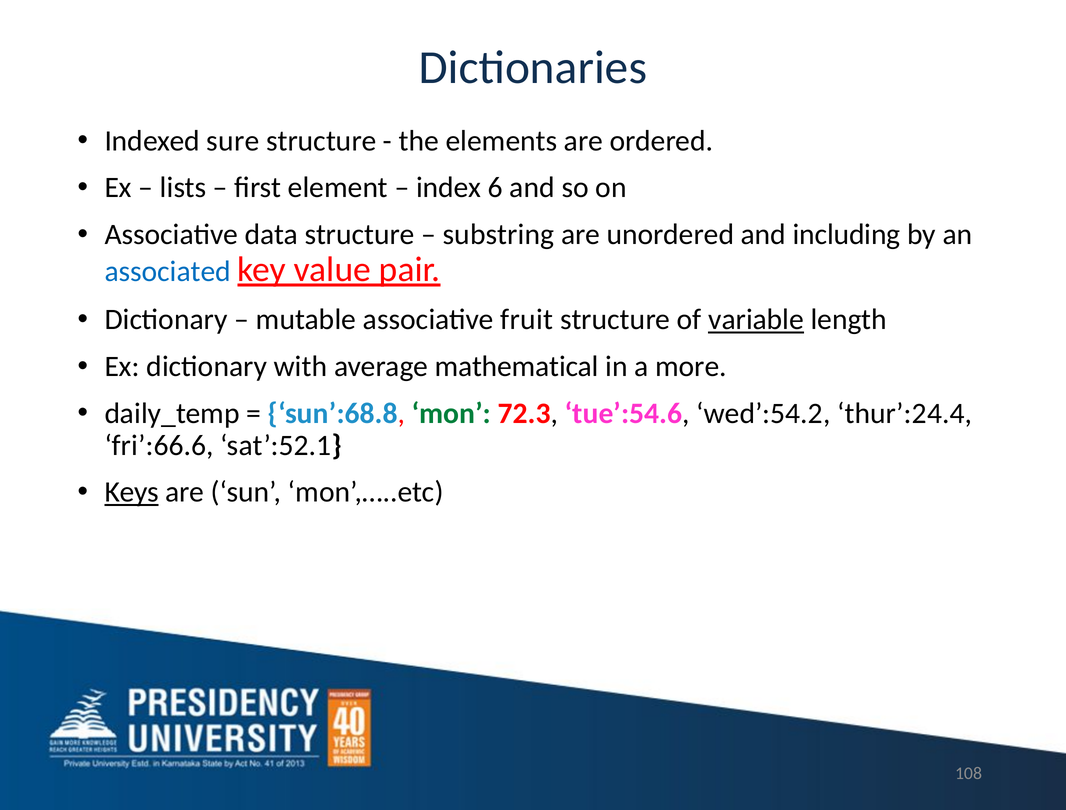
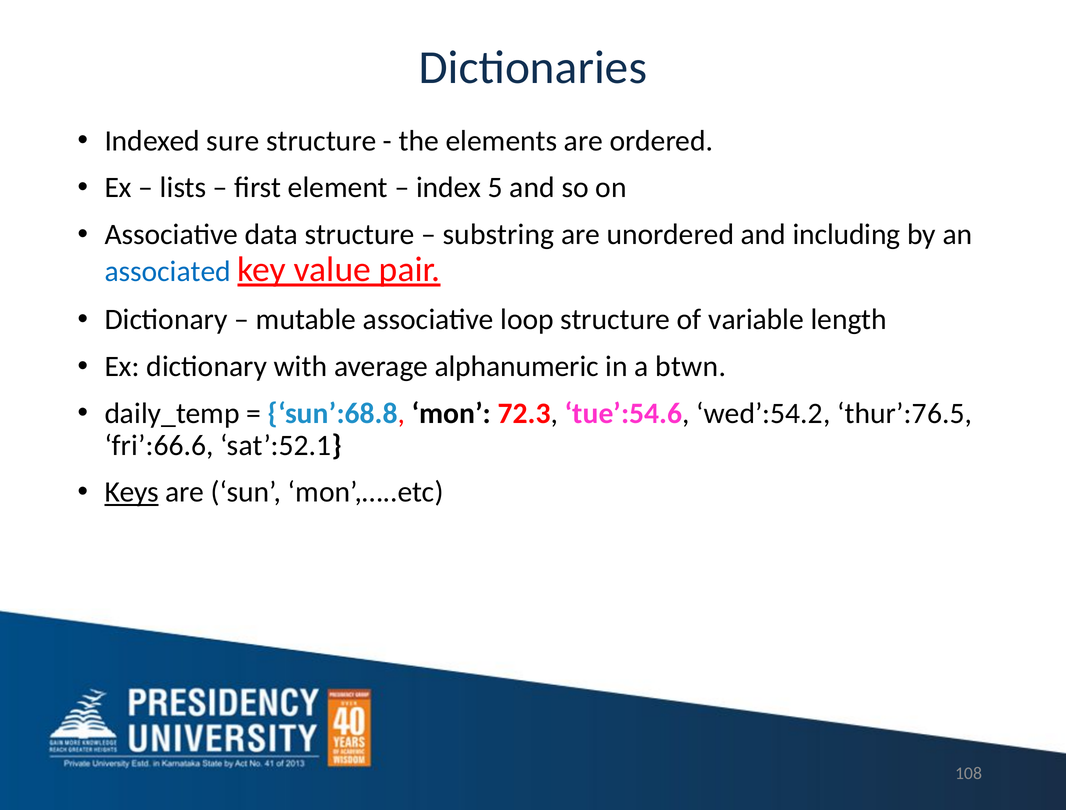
6: 6 -> 5
fruit: fruit -> loop
variable underline: present -> none
mathematical: mathematical -> alphanumeric
more: more -> btwn
mon colour: green -> black
thur’:24.4: thur’:24.4 -> thur’:76.5
